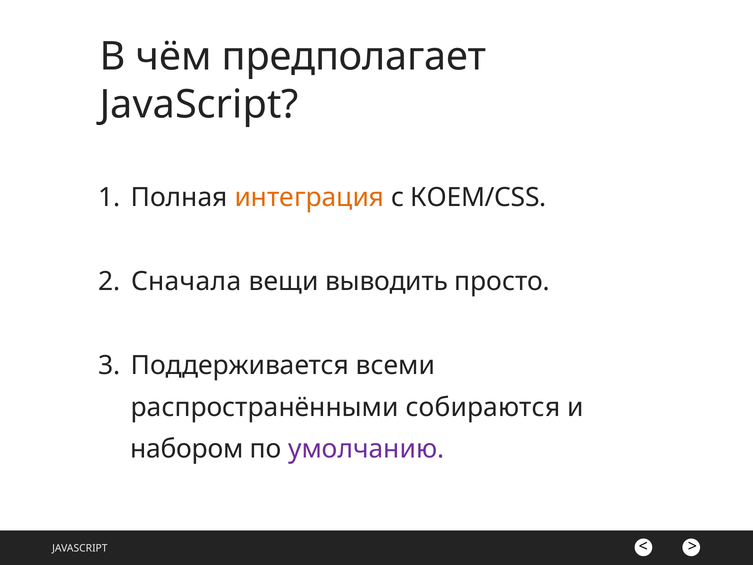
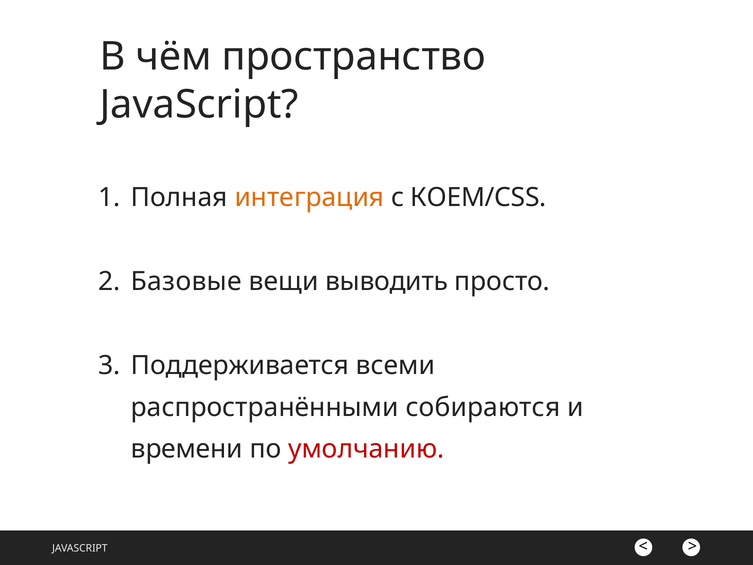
предполагает: предполагает -> пространство
Сначала: Сначала -> Базовые
набором: набором -> времени
умолчанию colour: purple -> red
